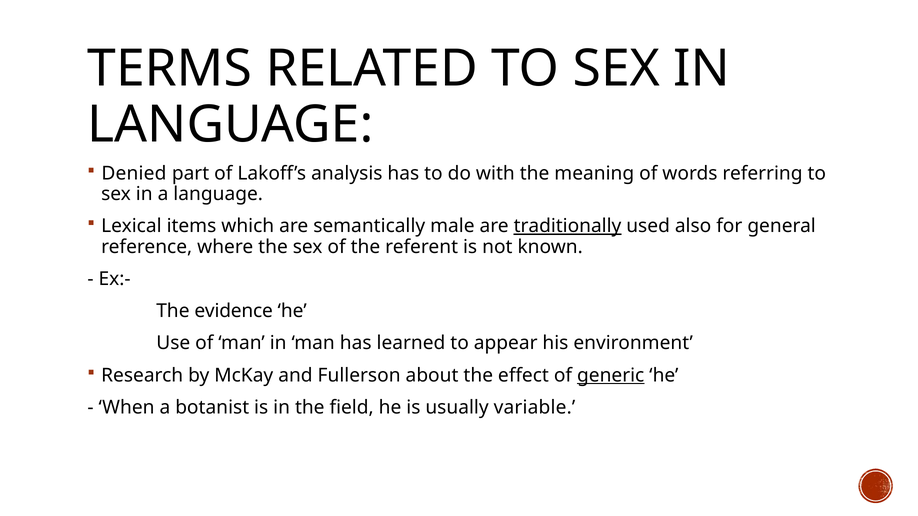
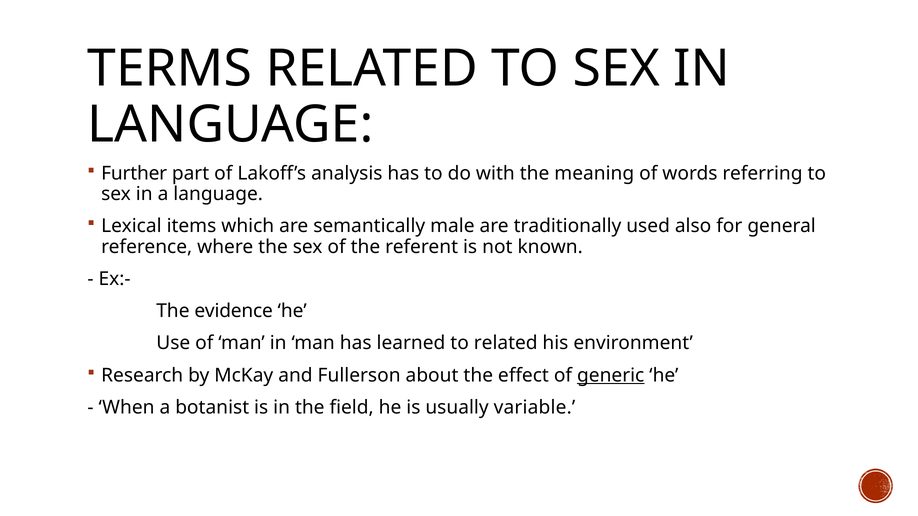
Denied: Denied -> Further
traditionally underline: present -> none
to appear: appear -> related
